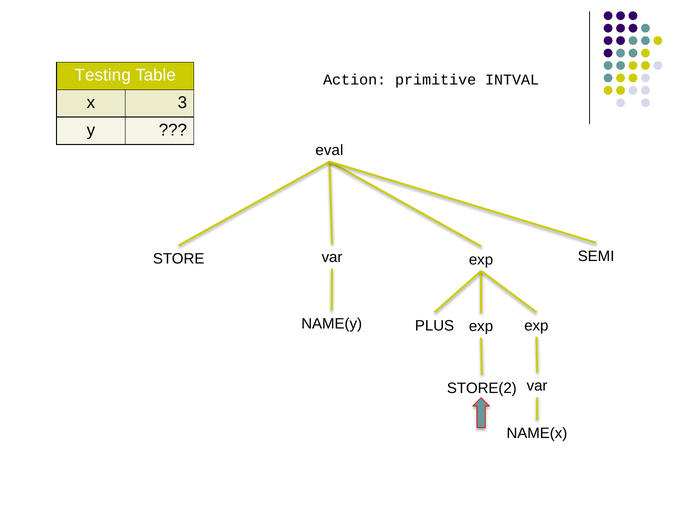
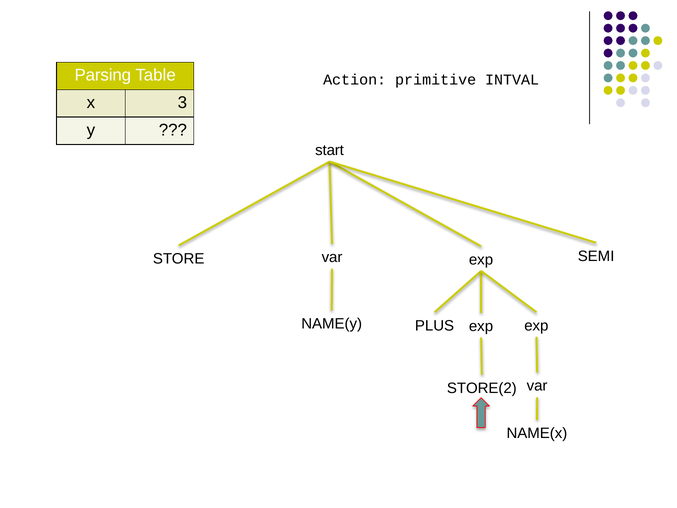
Testing: Testing -> Parsing
eval: eval -> start
